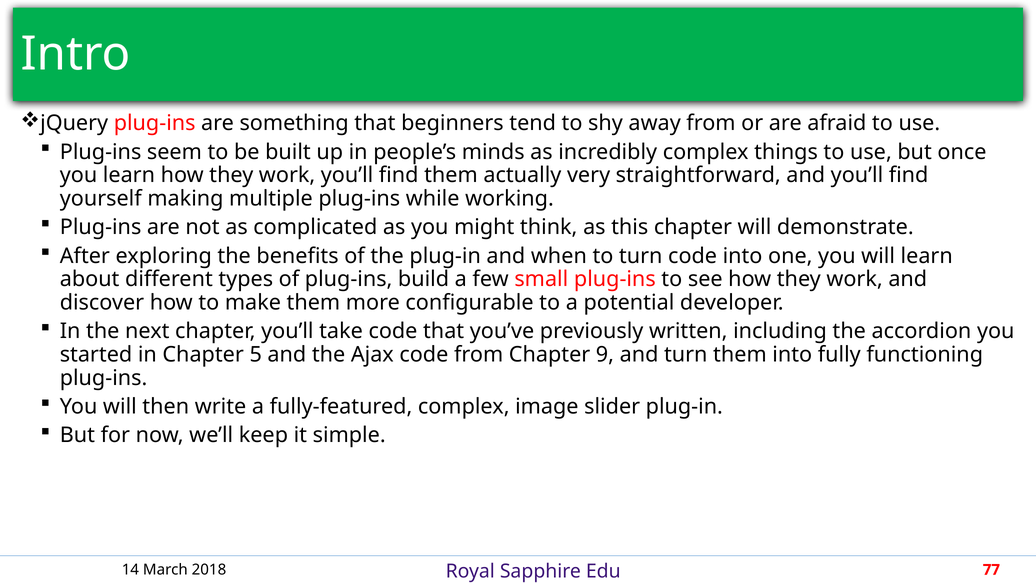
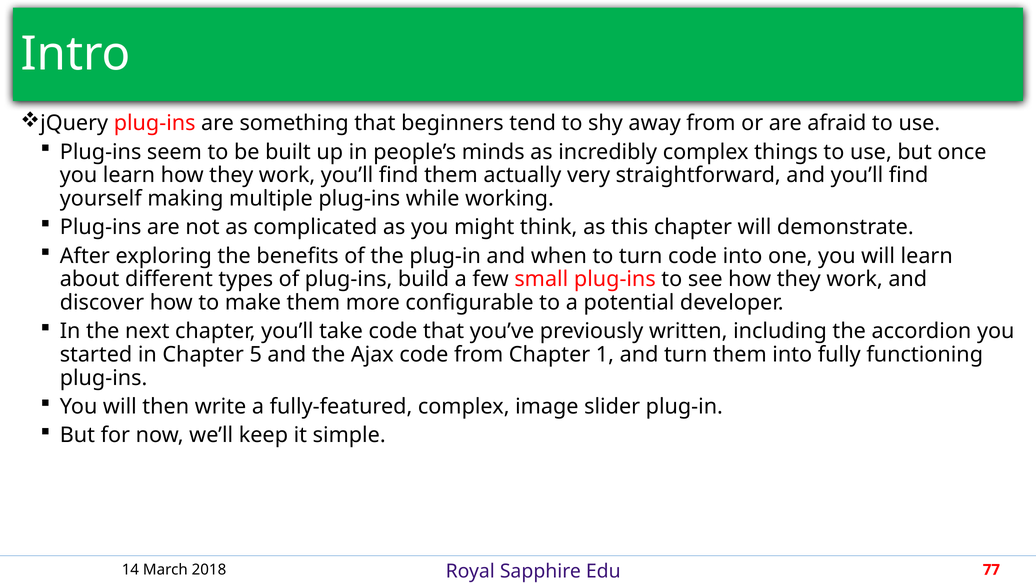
9: 9 -> 1
